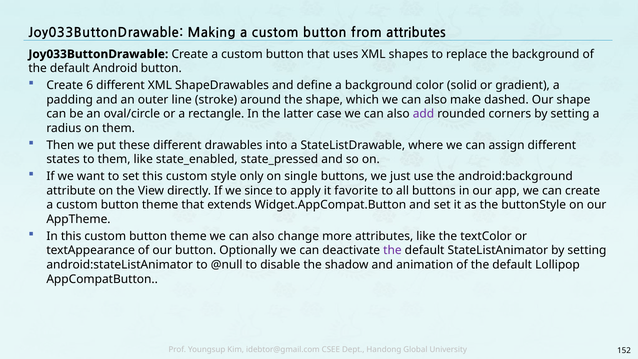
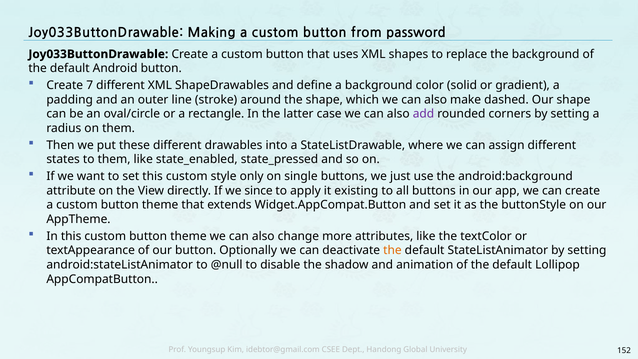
from attributes: attributes -> password
6: 6 -> 7
favorite: favorite -> existing
the at (392, 250) colour: purple -> orange
